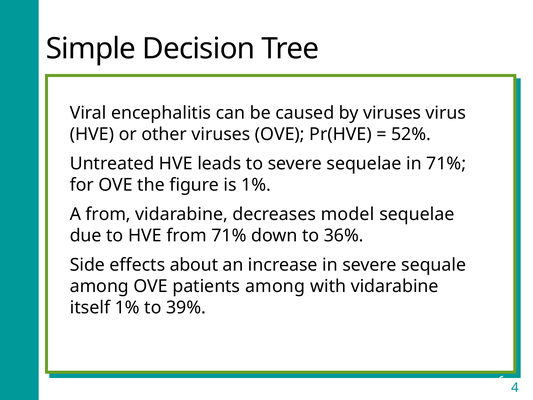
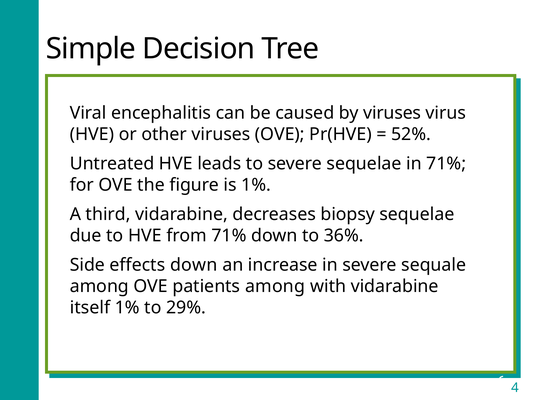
A from: from -> third
model: model -> biopsy
effects about: about -> down
39%: 39% -> 29%
